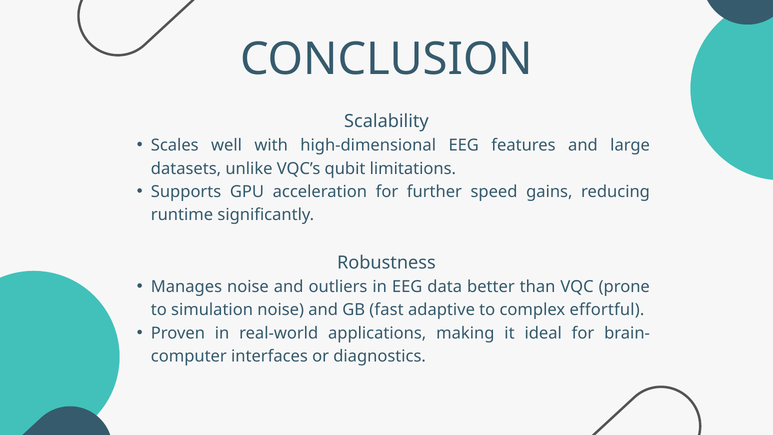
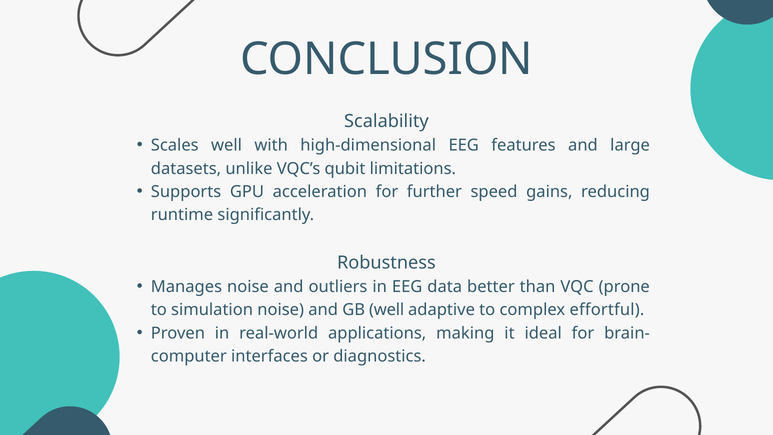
GB fast: fast -> well
